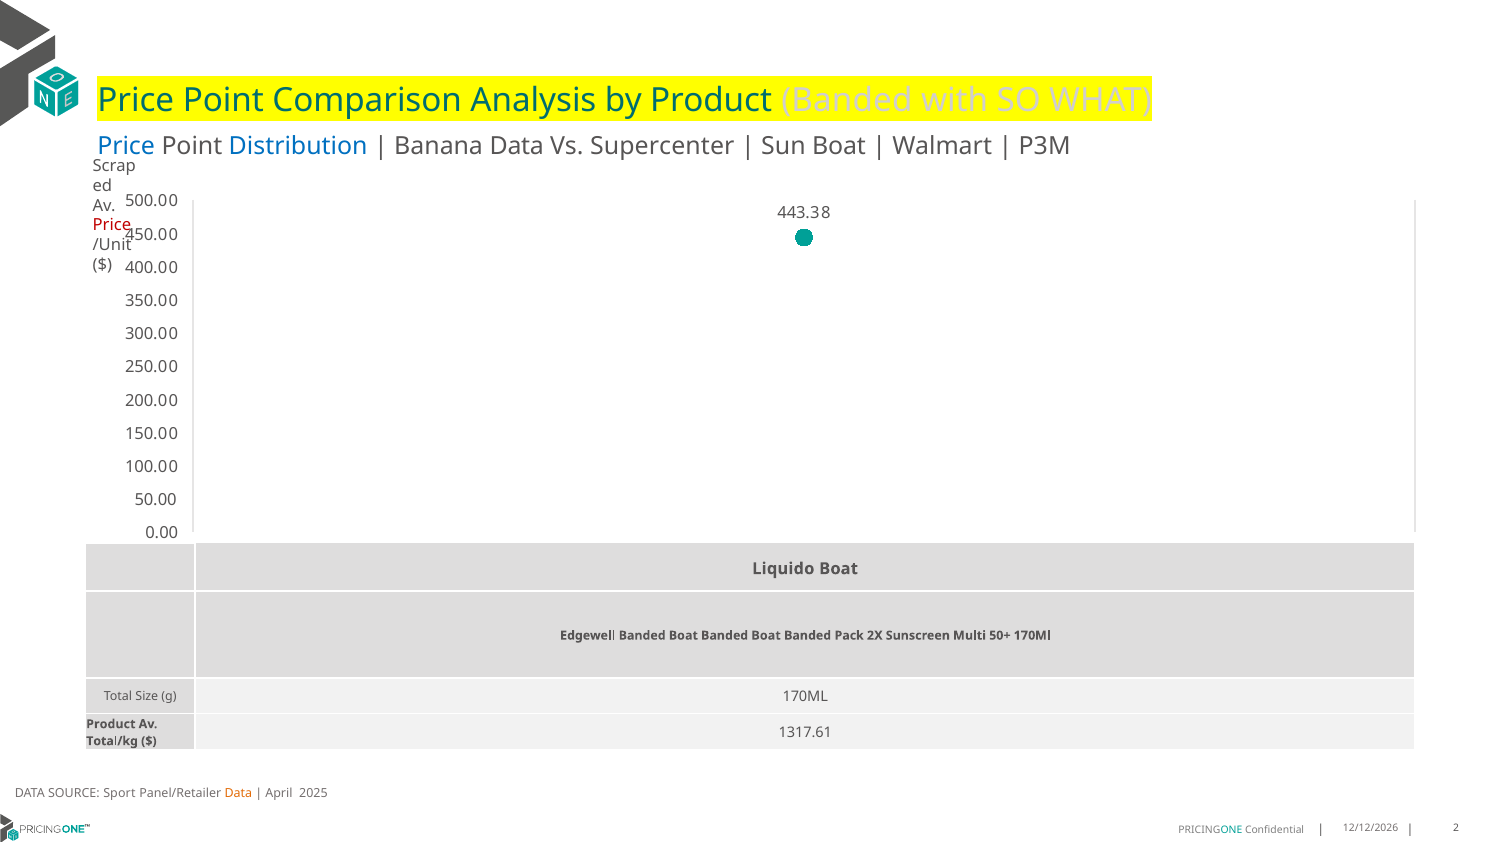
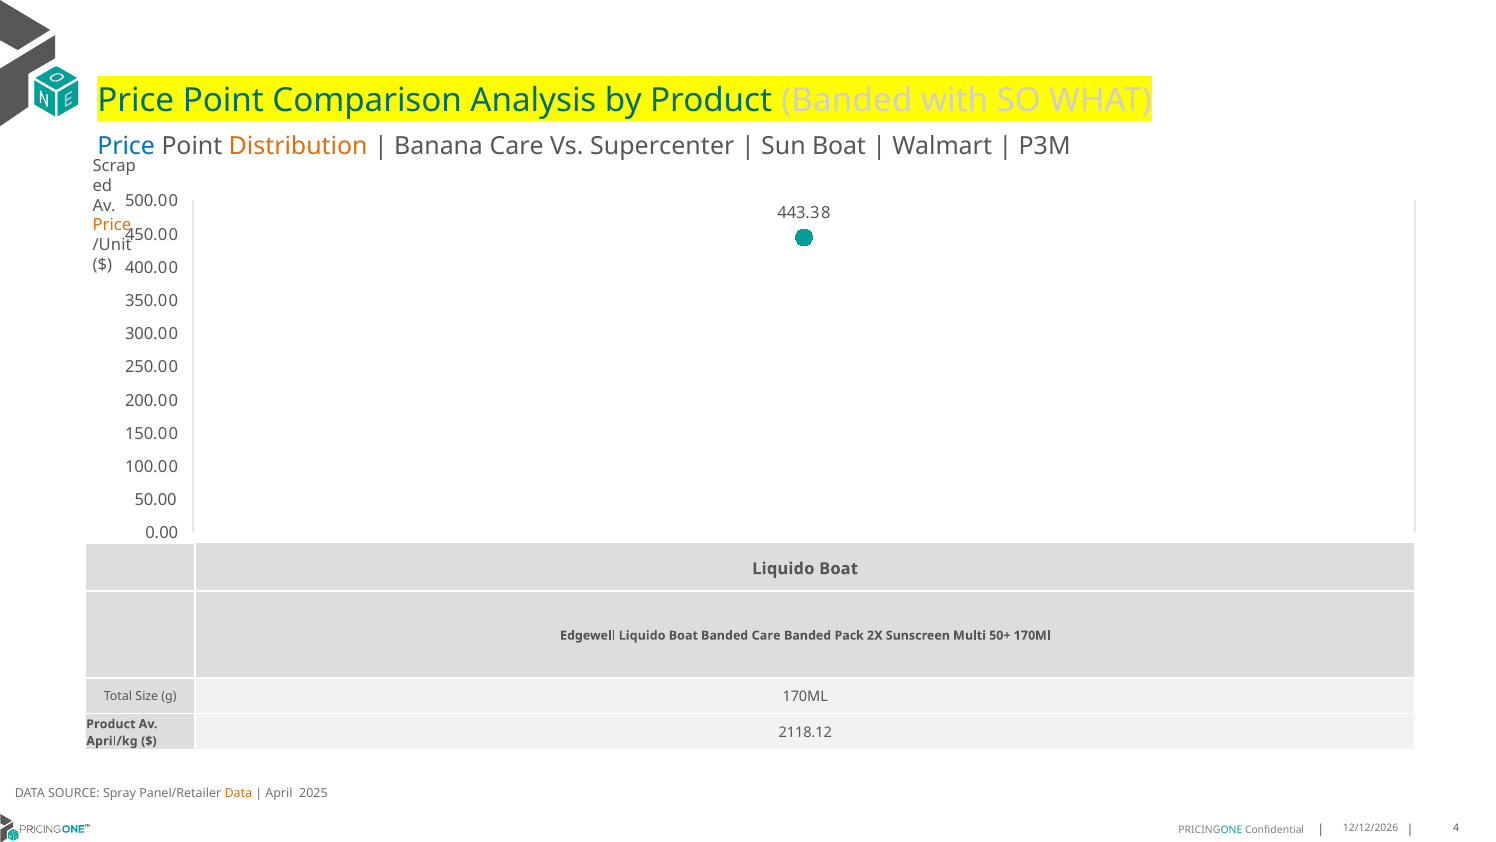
Distribution colour: blue -> orange
Banana Data: Data -> Care
Price at (112, 225) colour: red -> orange
Edgewell Banded: Banded -> Liquido
Boat Banded Boat: Boat -> Care
1317.61: 1317.61 -> 2118.12
Total/kg: Total/kg -> April/kg
Sport: Sport -> Spray
2: 2 -> 4
